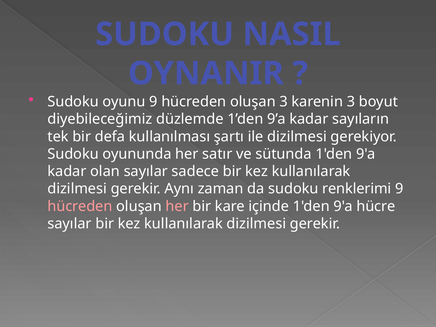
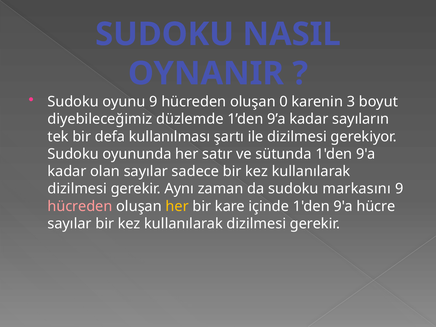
oluşan 3: 3 -> 0
renklerimi: renklerimi -> markasını
her at (177, 206) colour: pink -> yellow
